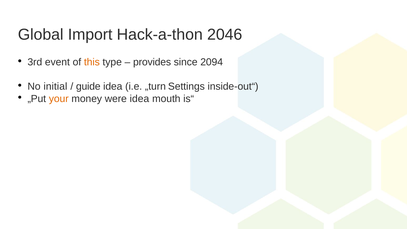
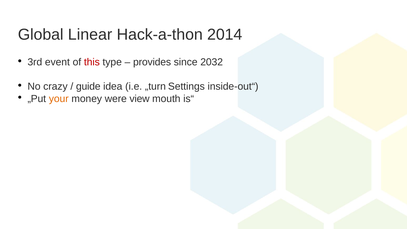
Import: Import -> Linear
2046: 2046 -> 2014
this colour: orange -> red
2094: 2094 -> 2032
initial: initial -> crazy
were idea: idea -> view
